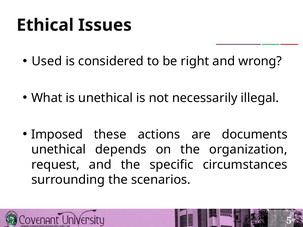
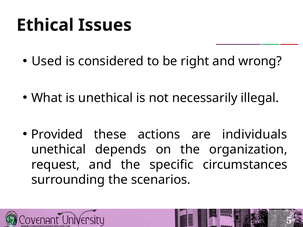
Imposed: Imposed -> Provided
documents: documents -> individuals
